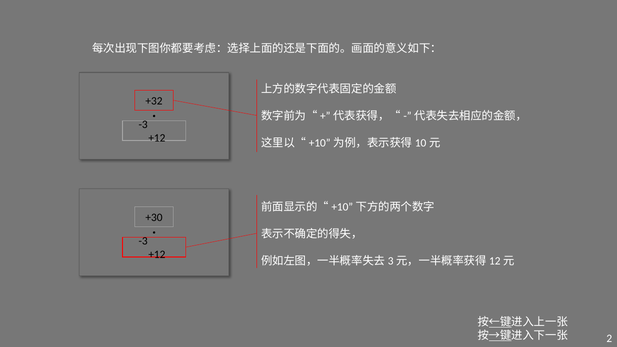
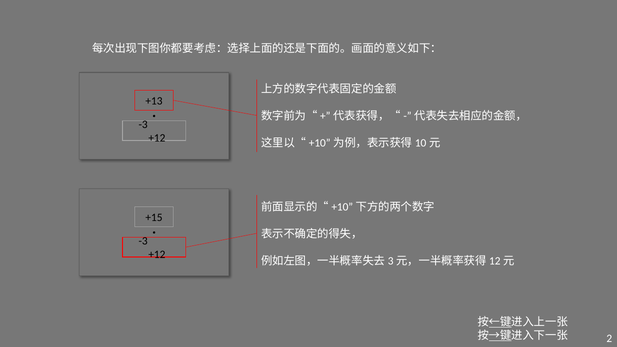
+32: +32 -> +13
+30: +30 -> +15
